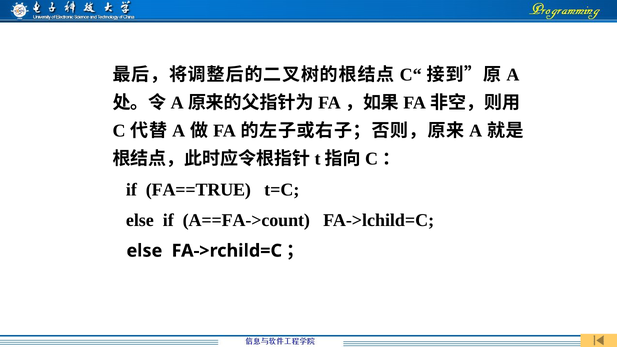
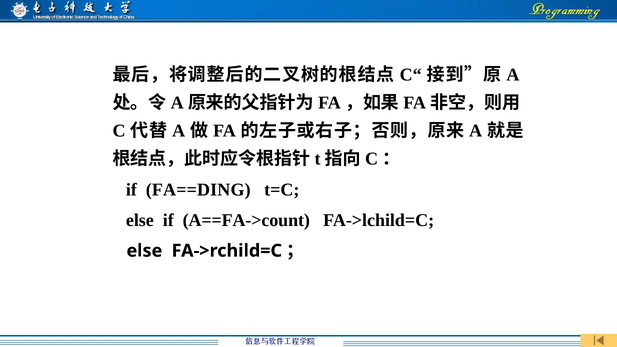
FA==TRUE: FA==TRUE -> FA==DING
